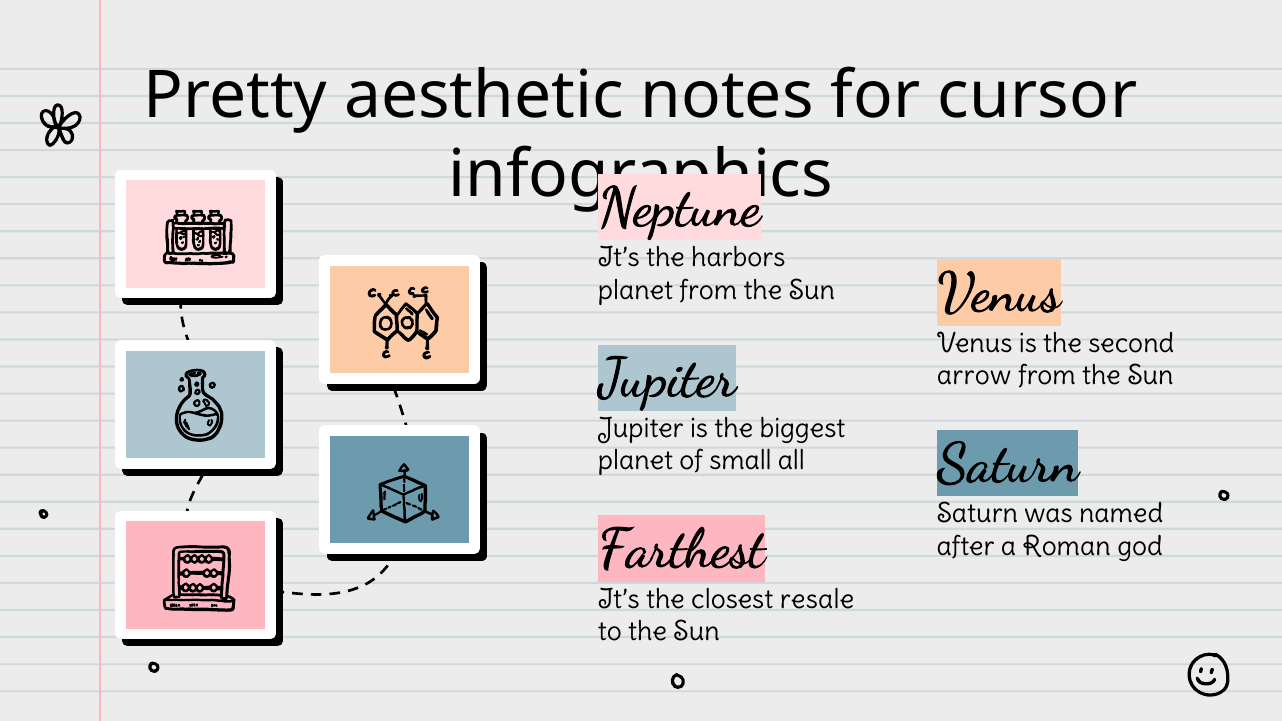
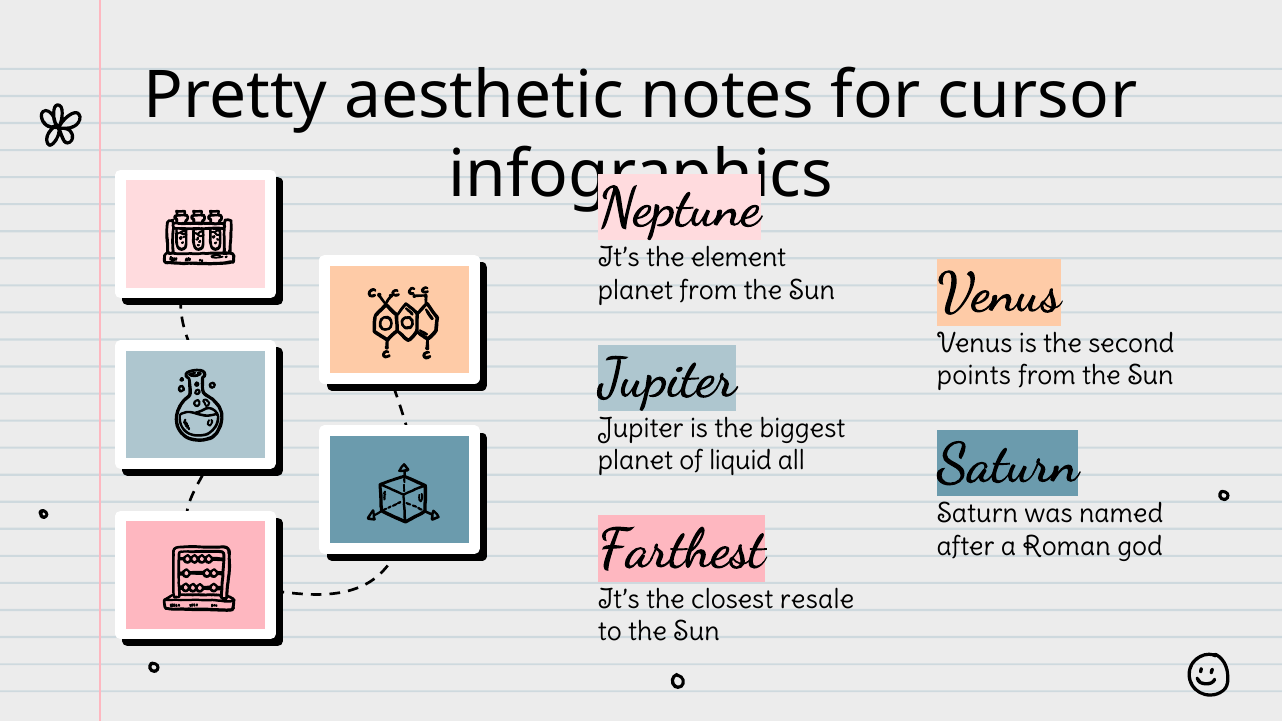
harbors: harbors -> element
arrow: arrow -> points
small: small -> liquid
